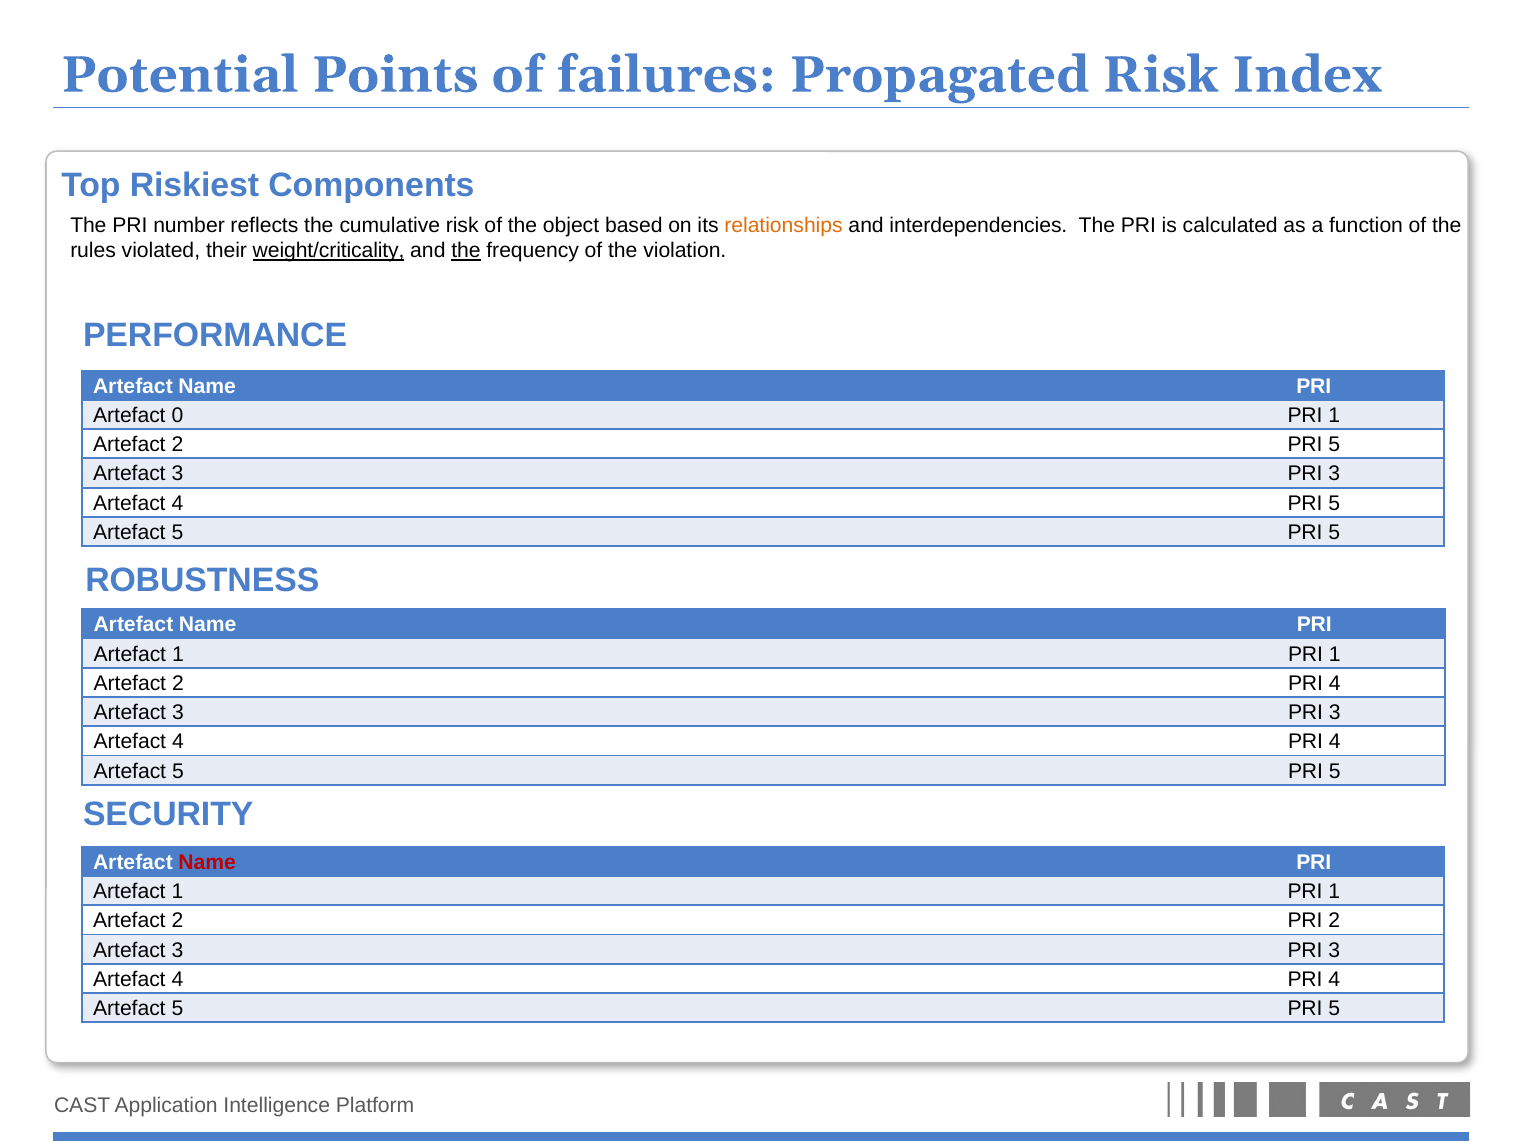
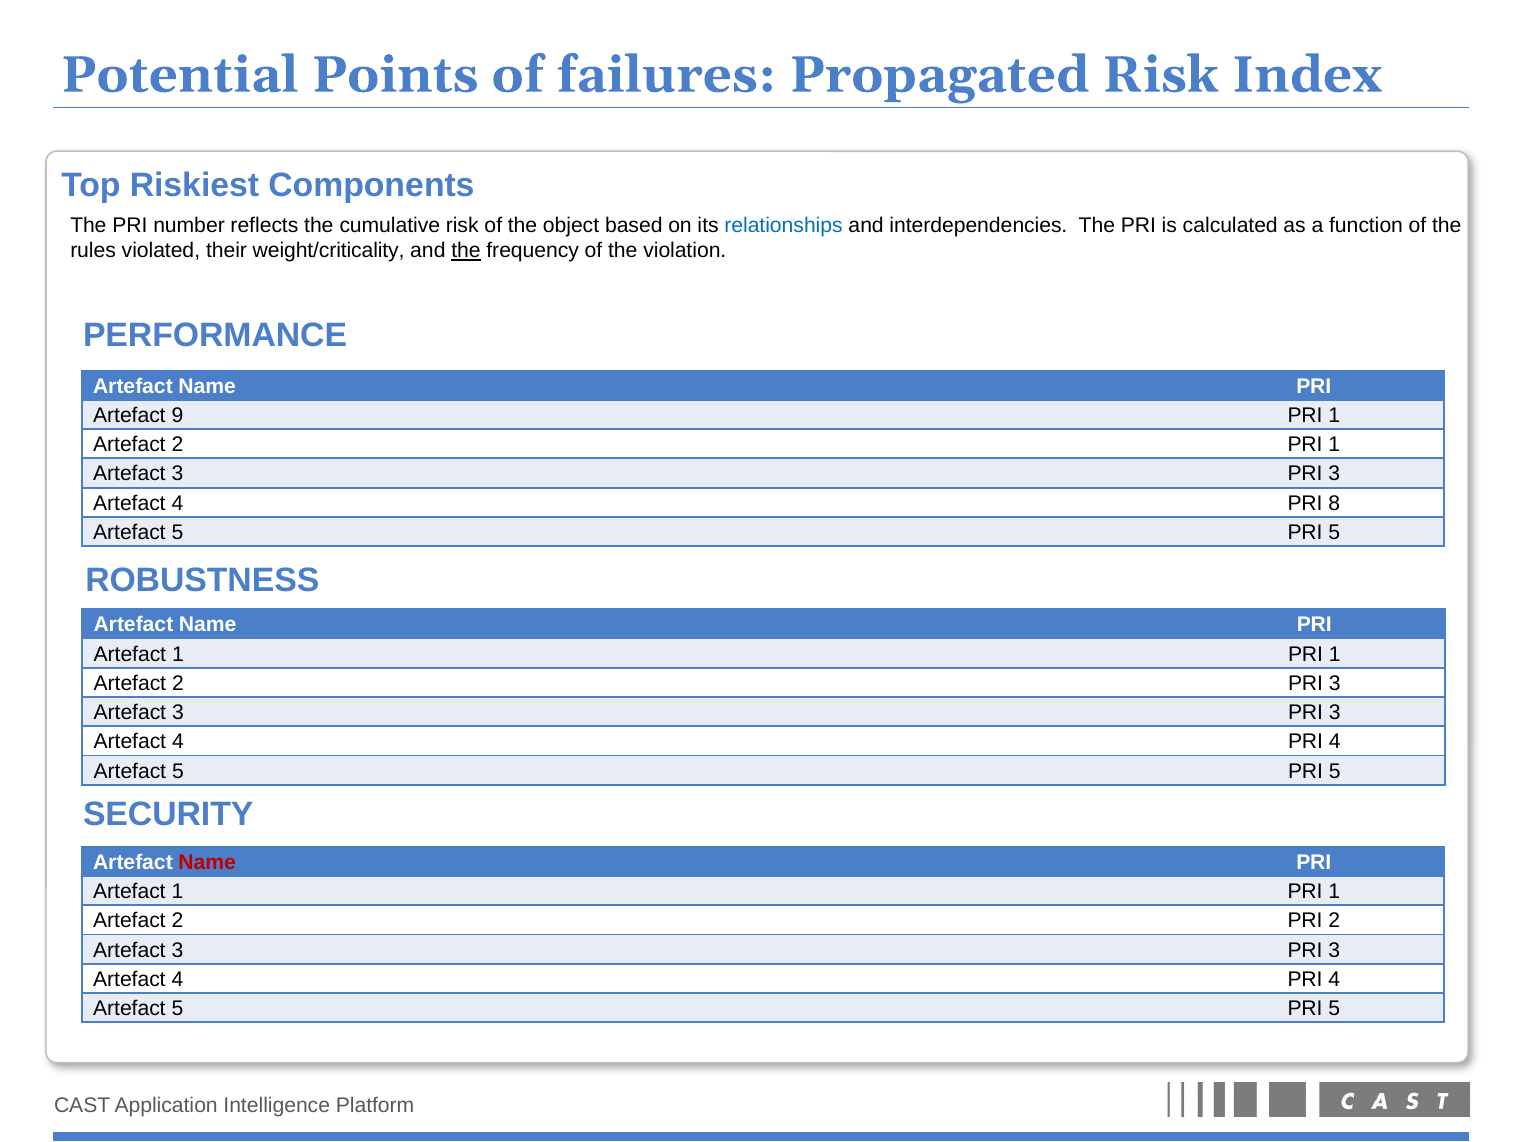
relationships colour: orange -> blue
weight/criticality underline: present -> none
0: 0 -> 9
2 PRI 5: 5 -> 1
4 PRI 5: 5 -> 8
2 PRI 4: 4 -> 3
